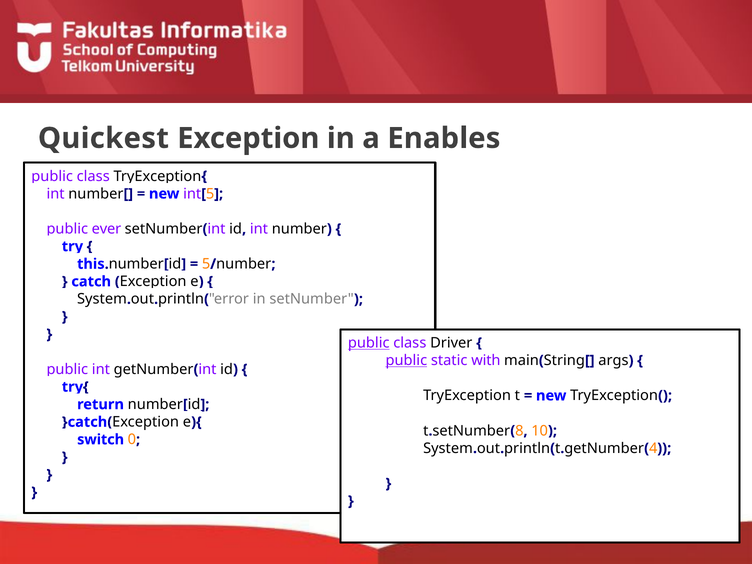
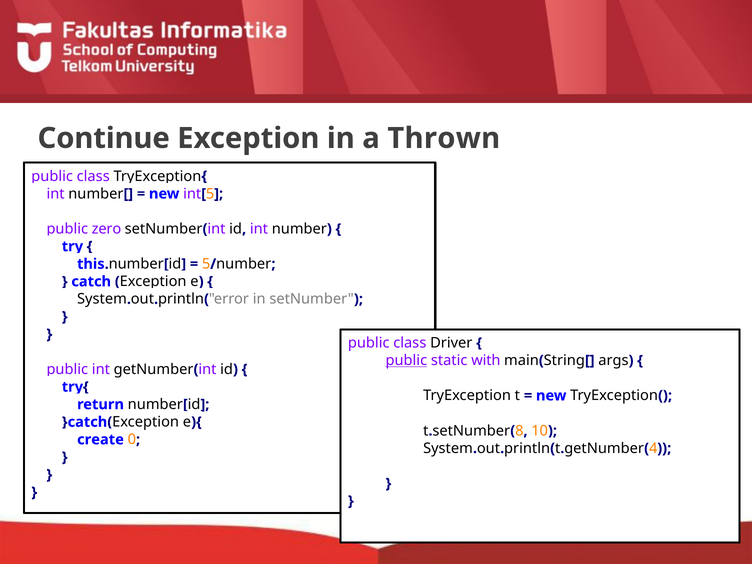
Quickest: Quickest -> Continue
Enables: Enables -> Thrown
ever: ever -> zero
public at (369, 343) underline: present -> none
switch: switch -> create
